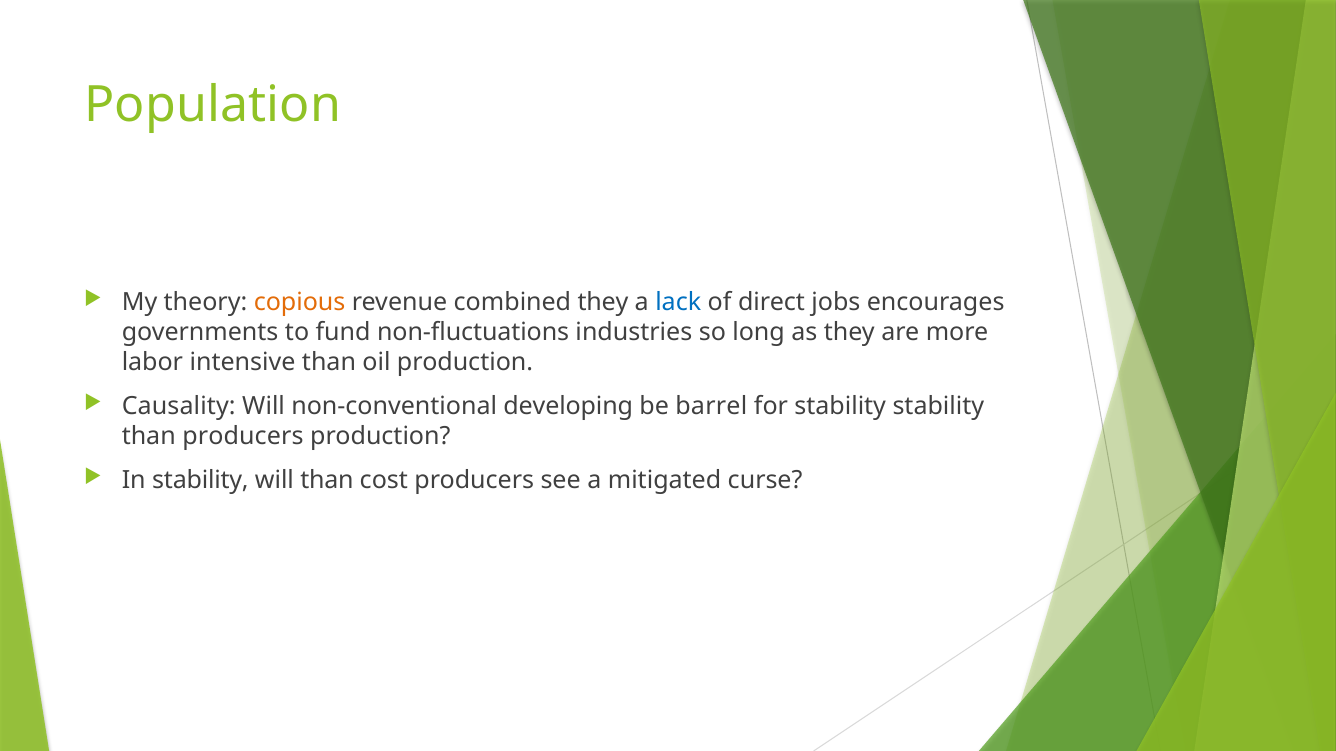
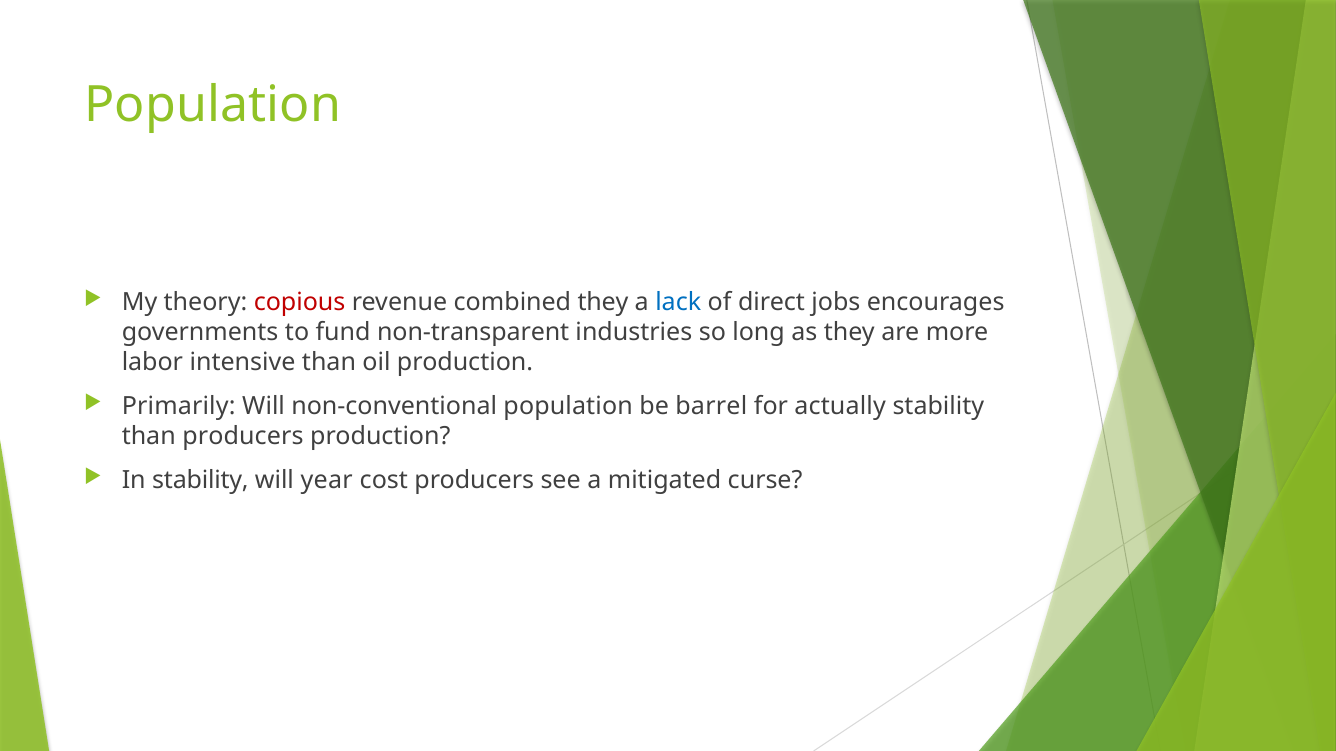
copious colour: orange -> red
non-fluctuations: non-fluctuations -> non-transparent
Causality: Causality -> Primarily
non-conventional developing: developing -> population
for stability: stability -> actually
will than: than -> year
